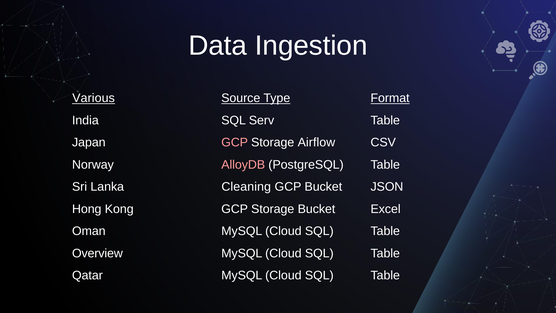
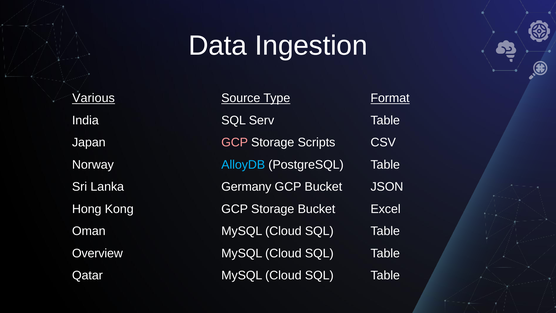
Airflow: Airflow -> Scripts
AlloyDB colour: pink -> light blue
Cleaning: Cleaning -> Germany
